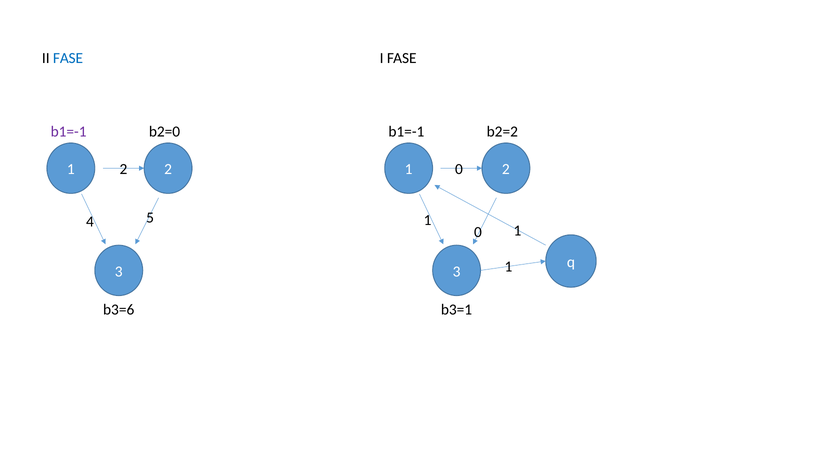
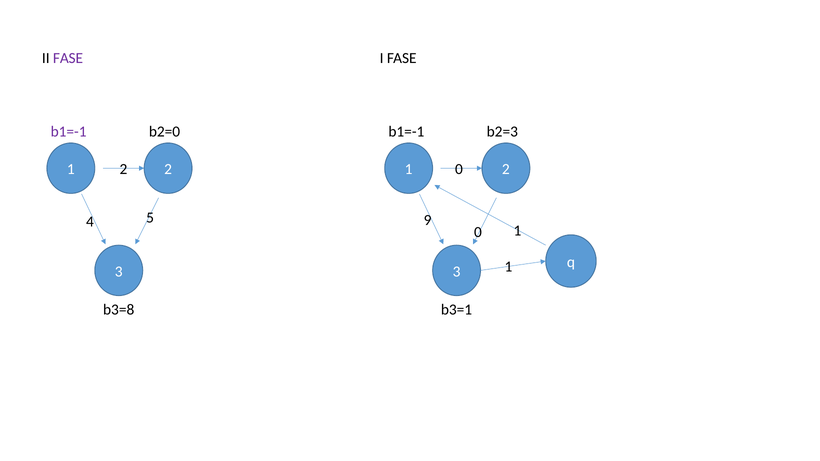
FASE at (68, 58) colour: blue -> purple
b2=2: b2=2 -> b2=3
5 1: 1 -> 9
b3=6: b3=6 -> b3=8
